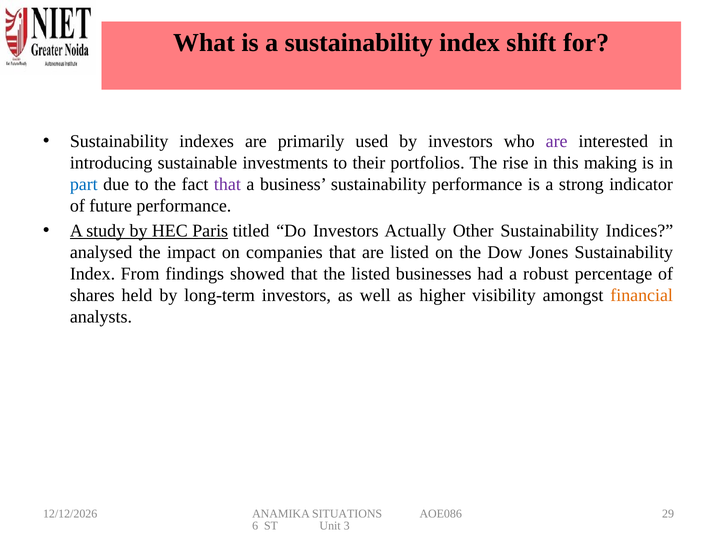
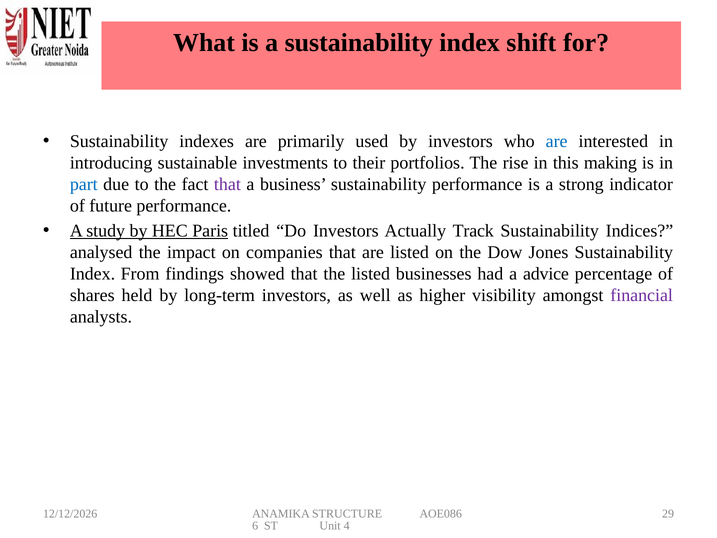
are at (557, 141) colour: purple -> blue
Other: Other -> Track
robust: robust -> advice
financial colour: orange -> purple
SITUATIONS: SITUATIONS -> STRUCTURE
3: 3 -> 4
